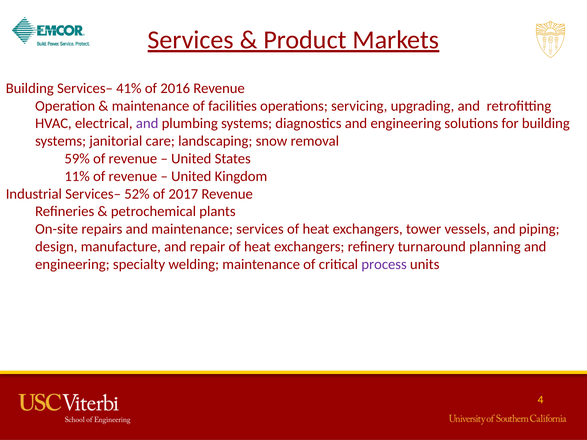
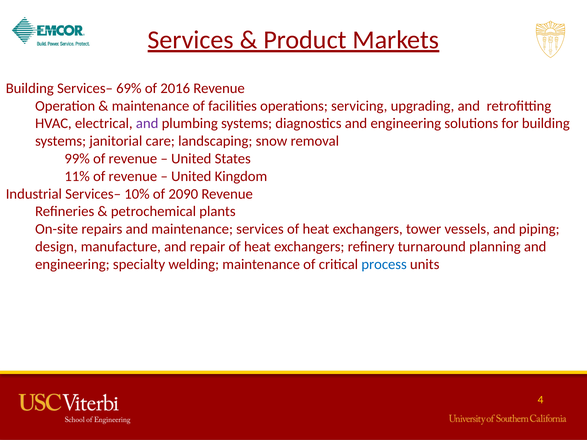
41%: 41% -> 69%
59%: 59% -> 99%
52%: 52% -> 10%
2017: 2017 -> 2090
process colour: purple -> blue
